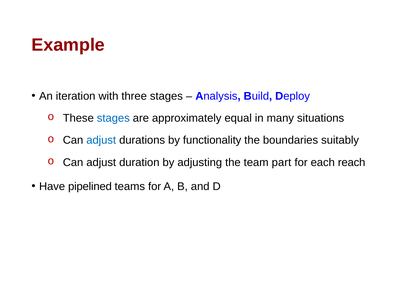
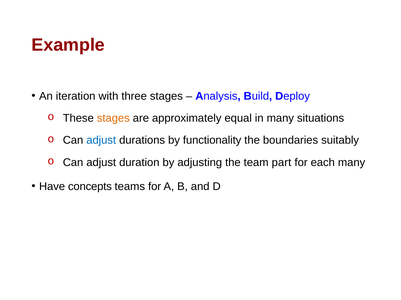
stages at (113, 118) colour: blue -> orange
each reach: reach -> many
pipelined: pipelined -> concepts
